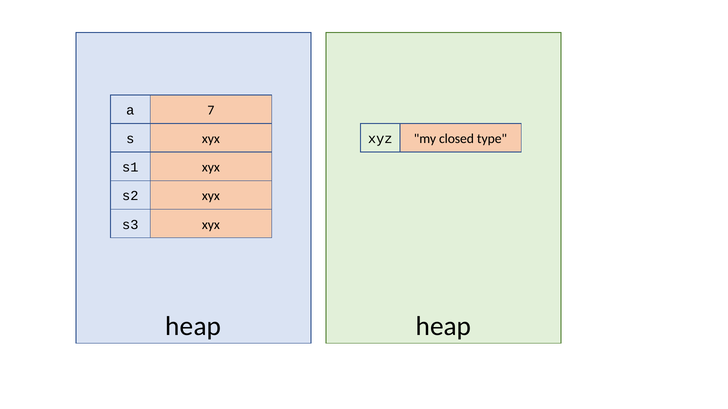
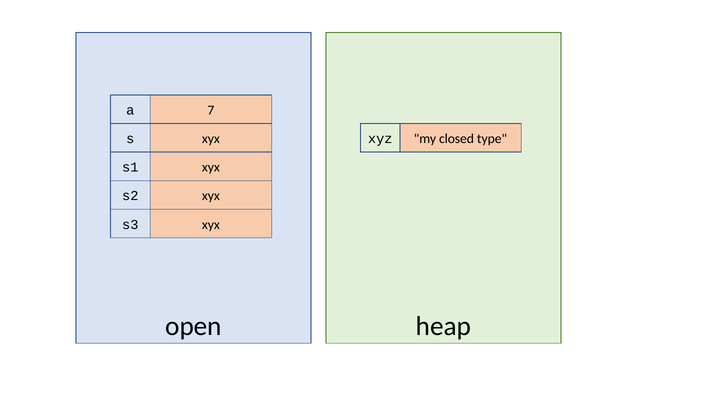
heap at (193, 326): heap -> open
